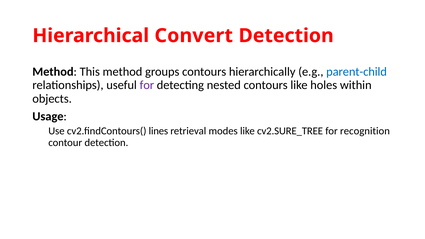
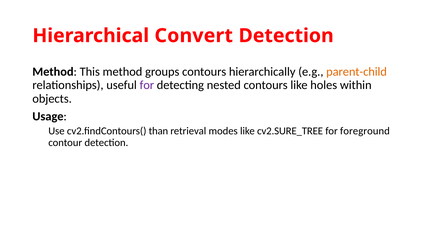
parent-child colour: blue -> orange
lines: lines -> than
recognition: recognition -> foreground
